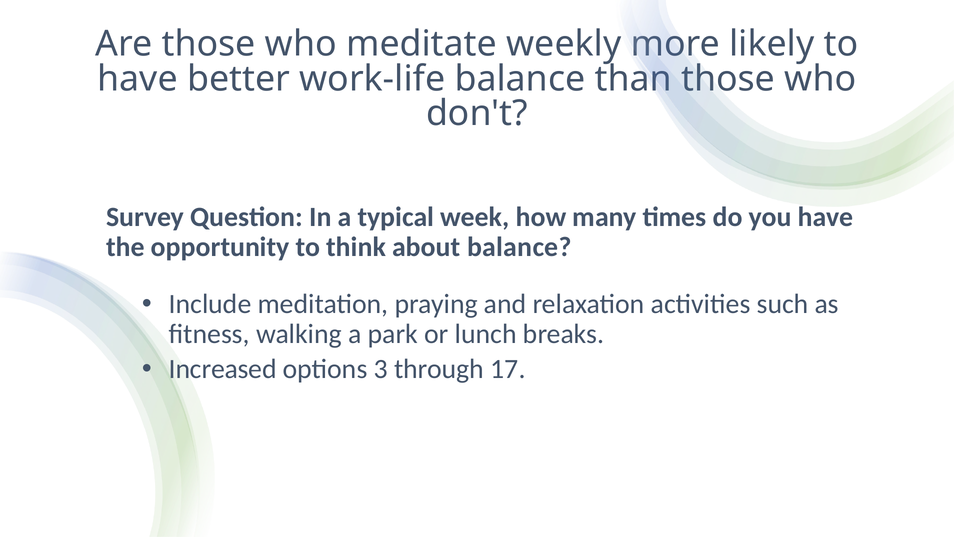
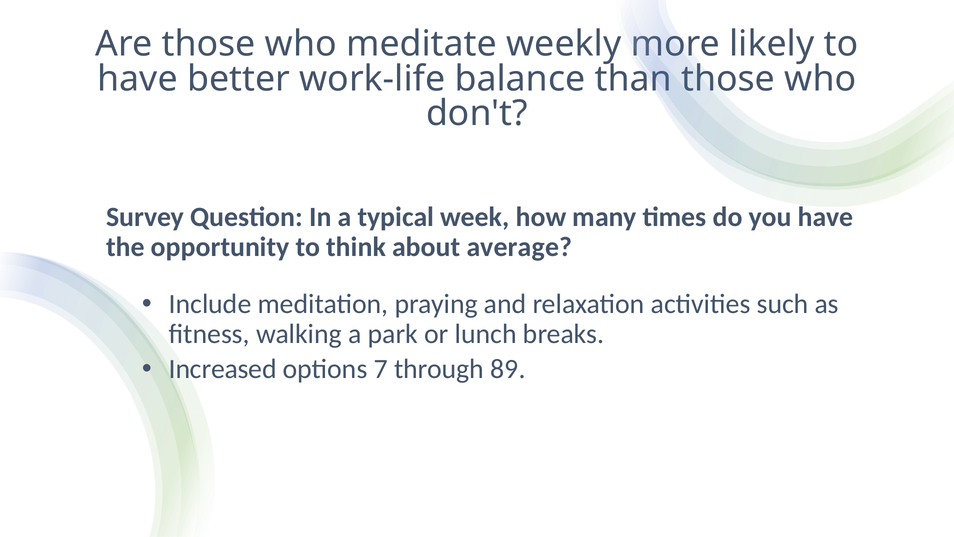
about balance: balance -> average
3: 3 -> 7
17: 17 -> 89
